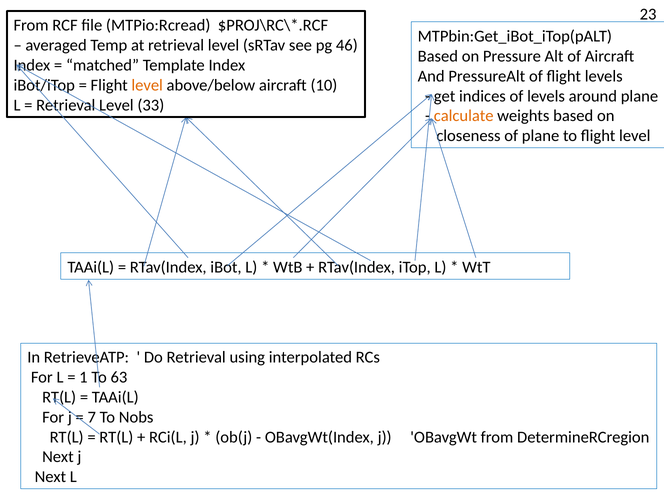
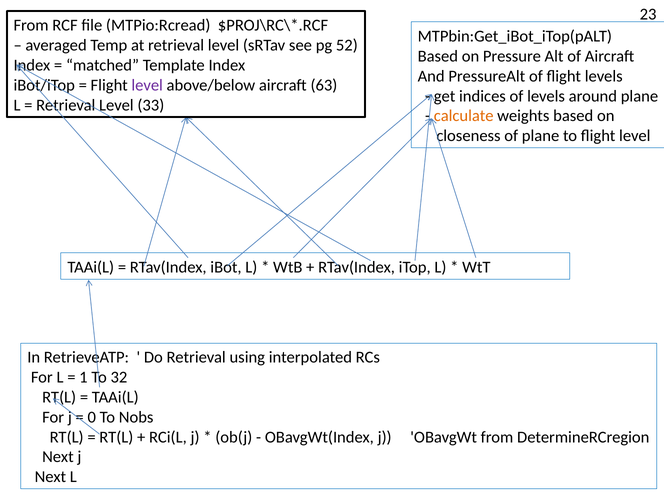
46: 46 -> 52
level at (147, 85) colour: orange -> purple
10: 10 -> 63
63: 63 -> 32
7: 7 -> 0
